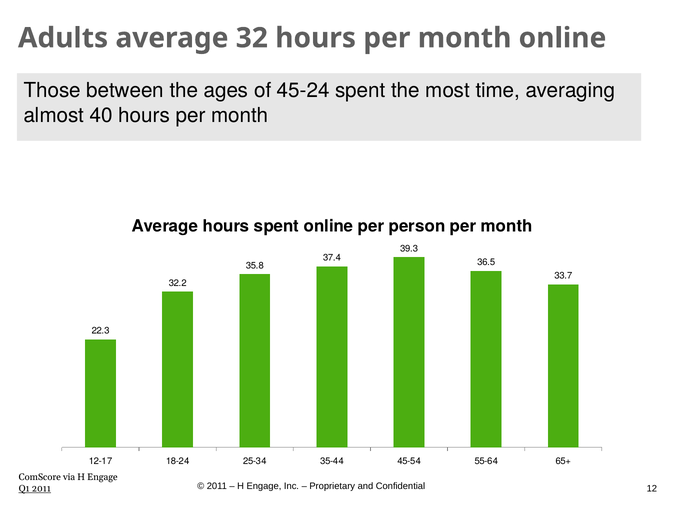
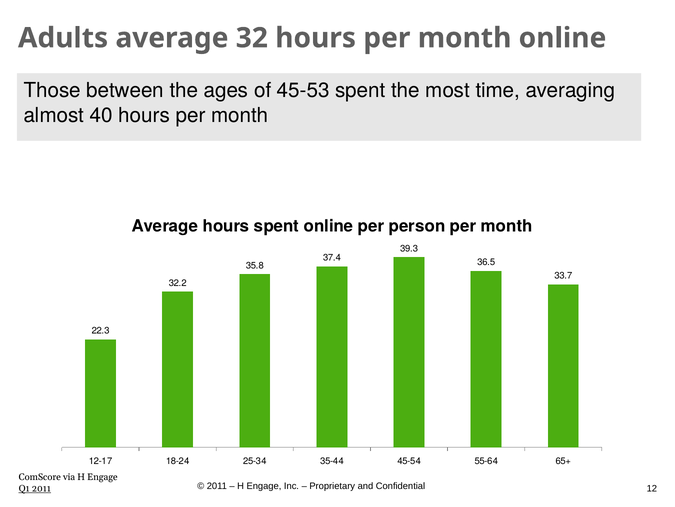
45-24: 45-24 -> 45-53
